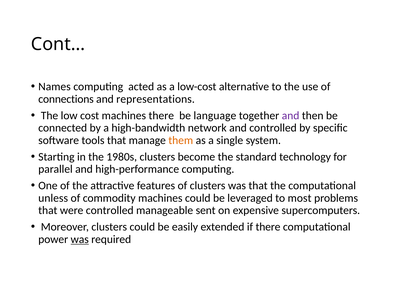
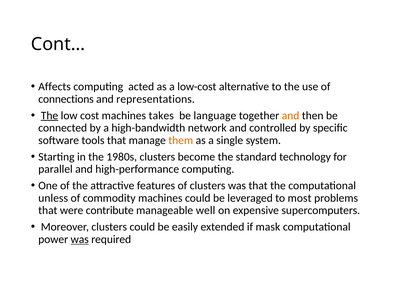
Names: Names -> Affects
The at (50, 115) underline: none -> present
machines there: there -> takes
and at (291, 115) colour: purple -> orange
were controlled: controlled -> contribute
sent: sent -> well
if there: there -> mask
